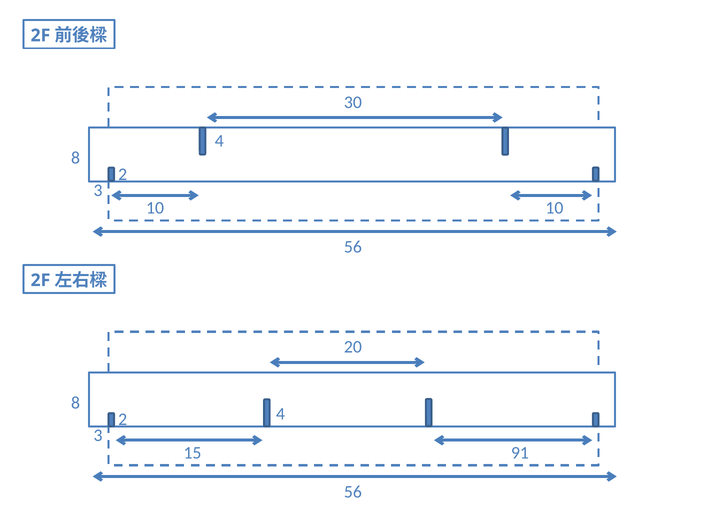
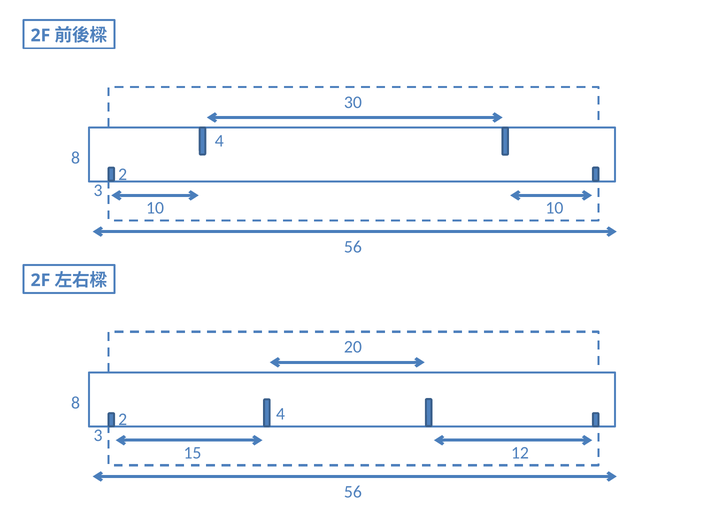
91: 91 -> 12
